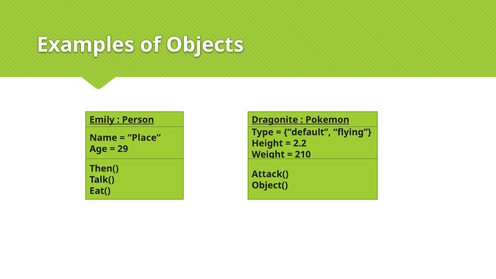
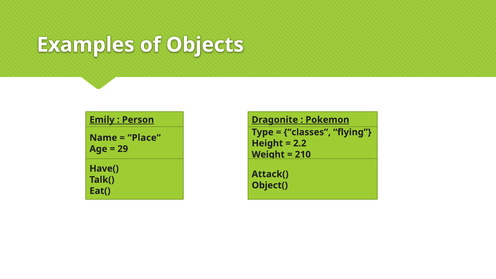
default: default -> classes
Then(: Then( -> Have(
